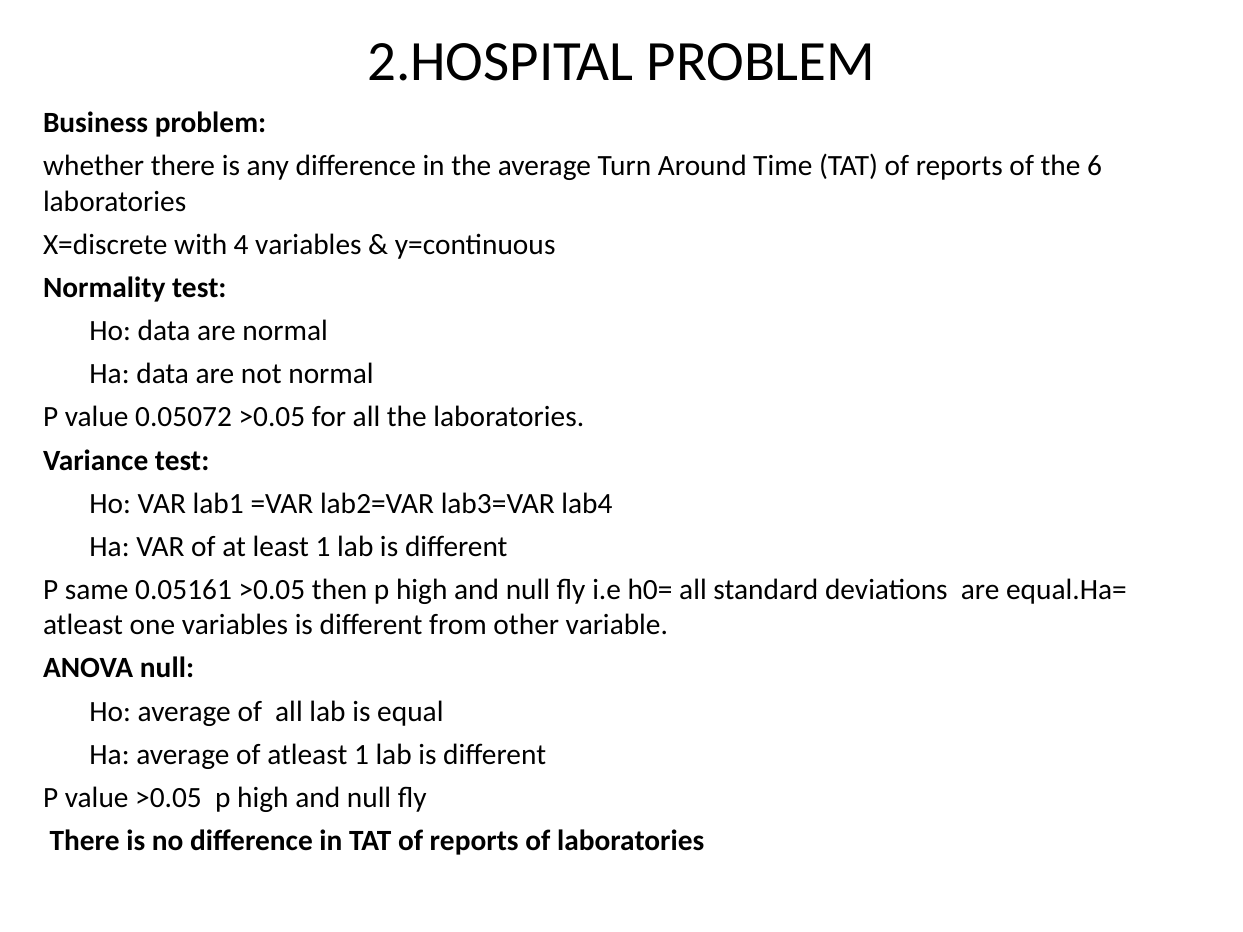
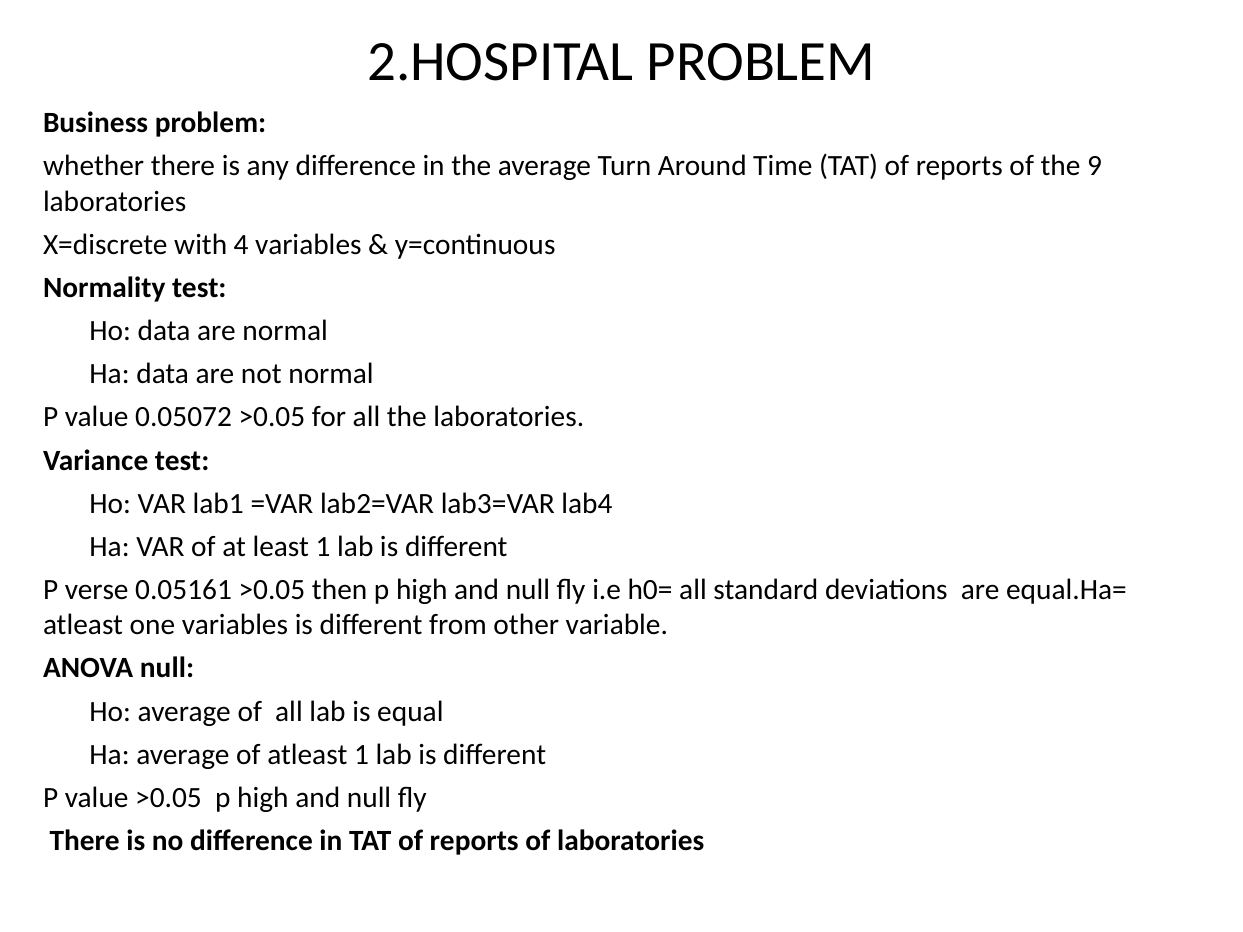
6: 6 -> 9
same: same -> verse
